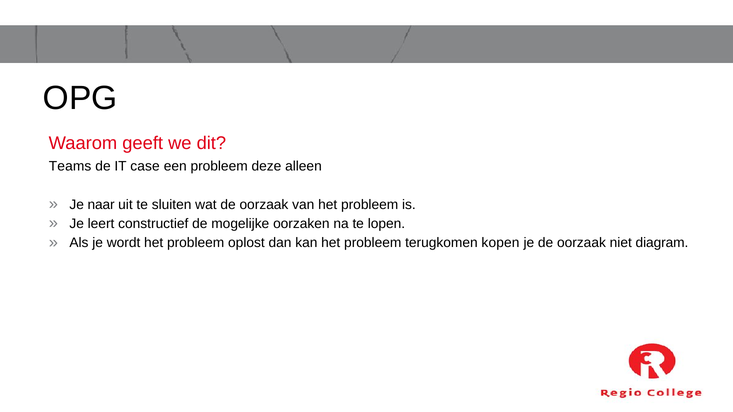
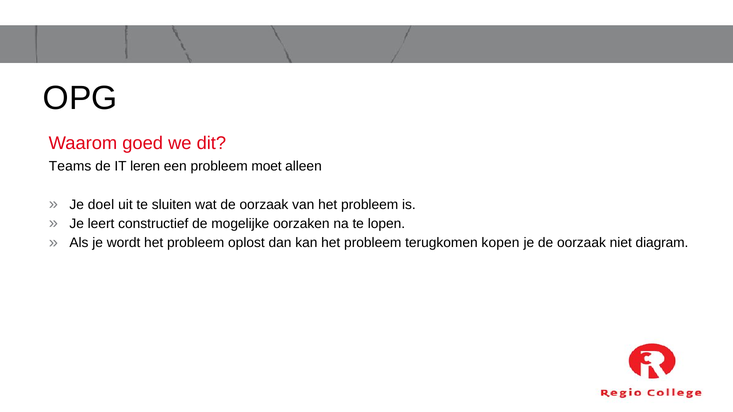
geeft: geeft -> goed
case: case -> leren
deze: deze -> moet
naar: naar -> doel
